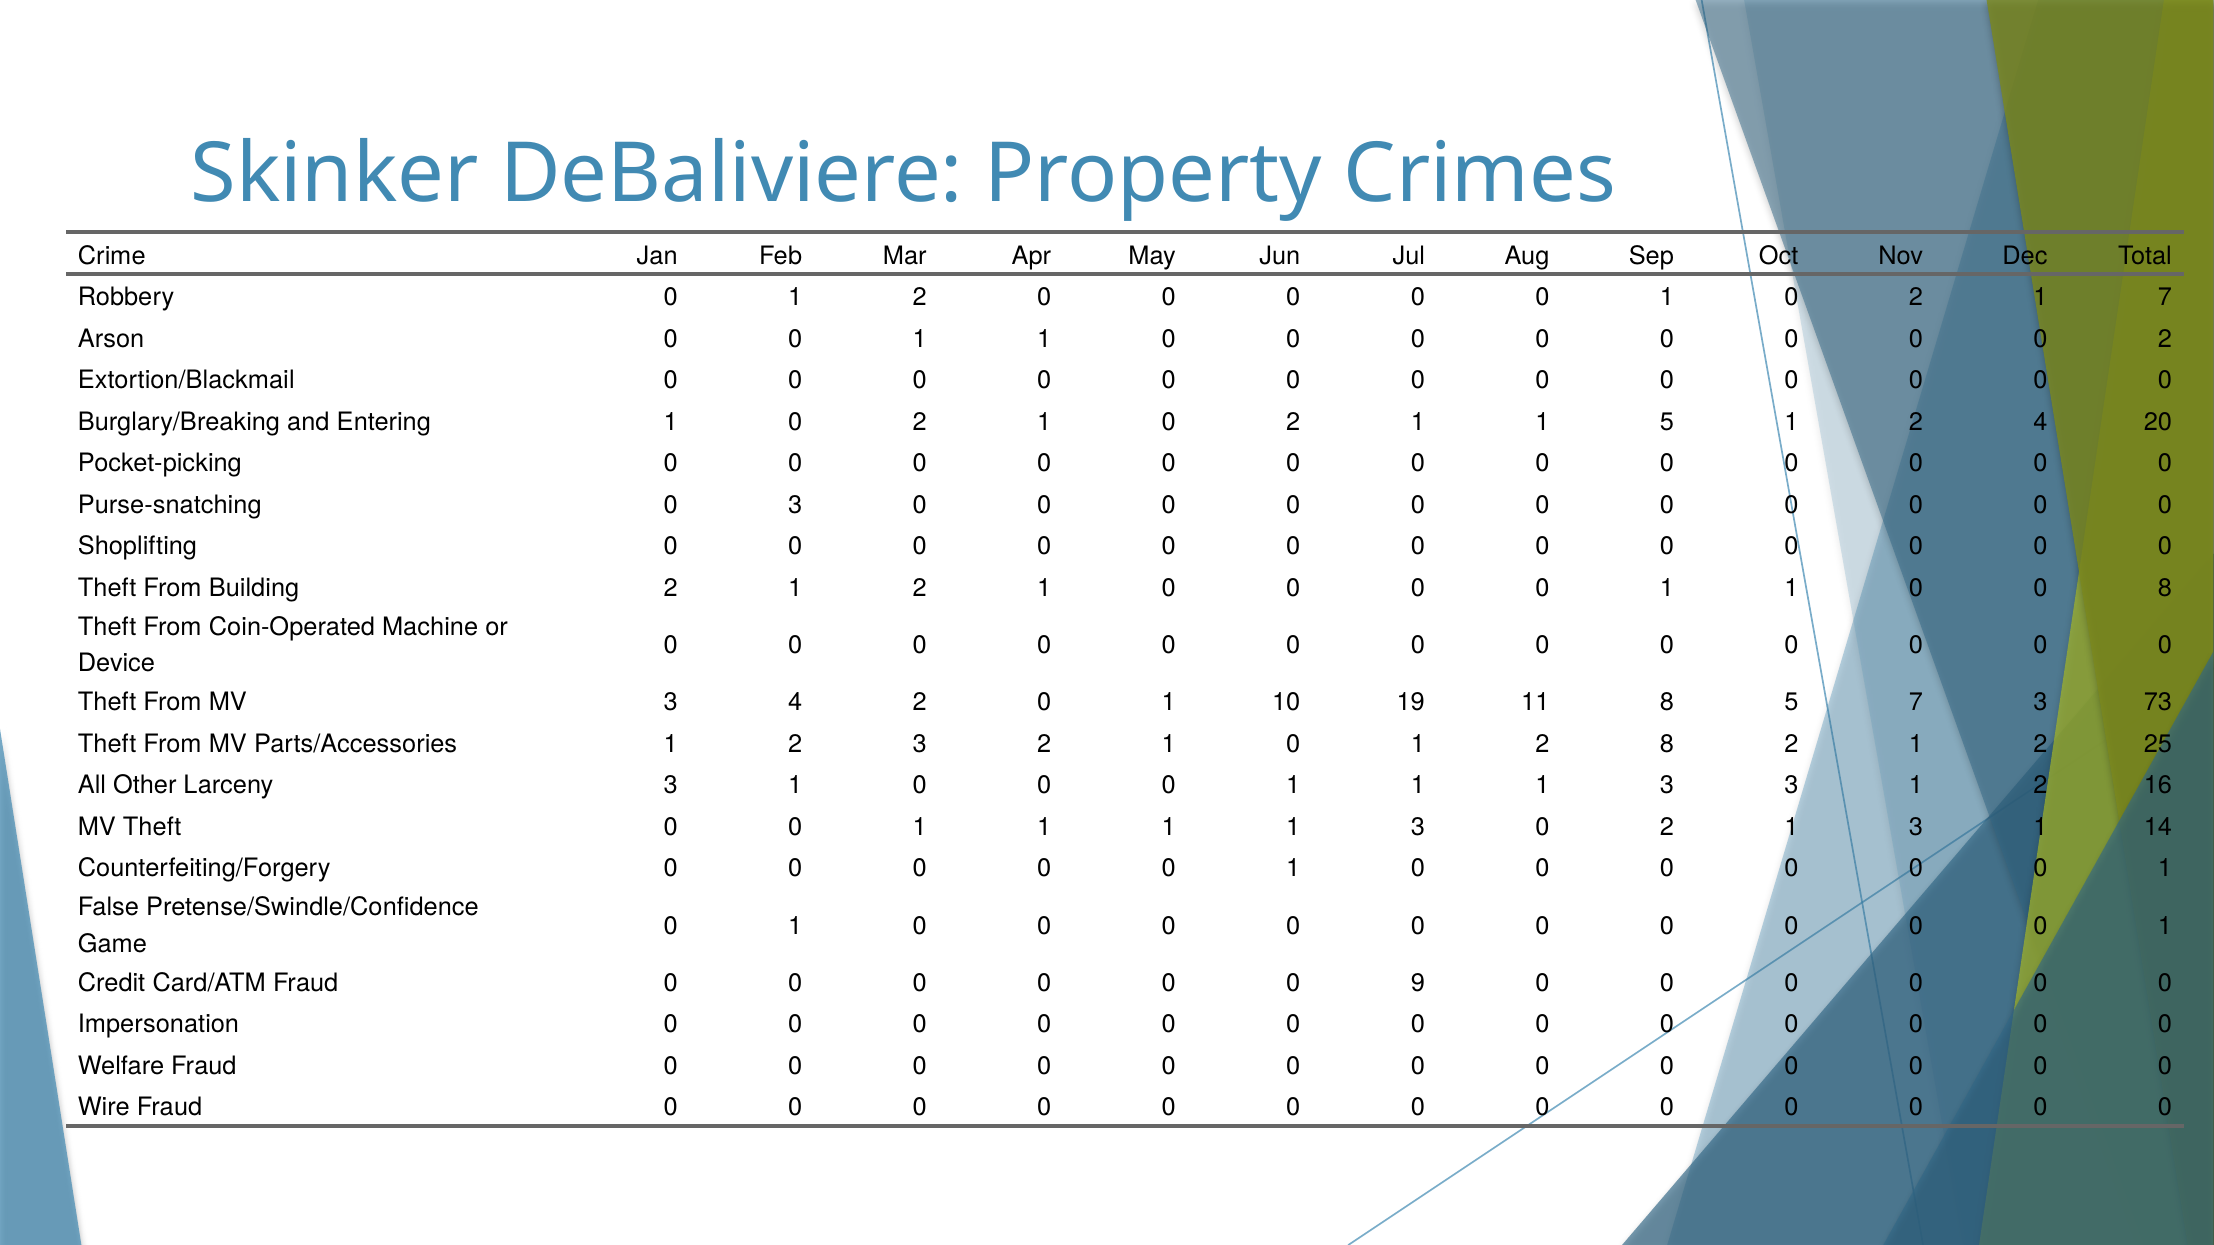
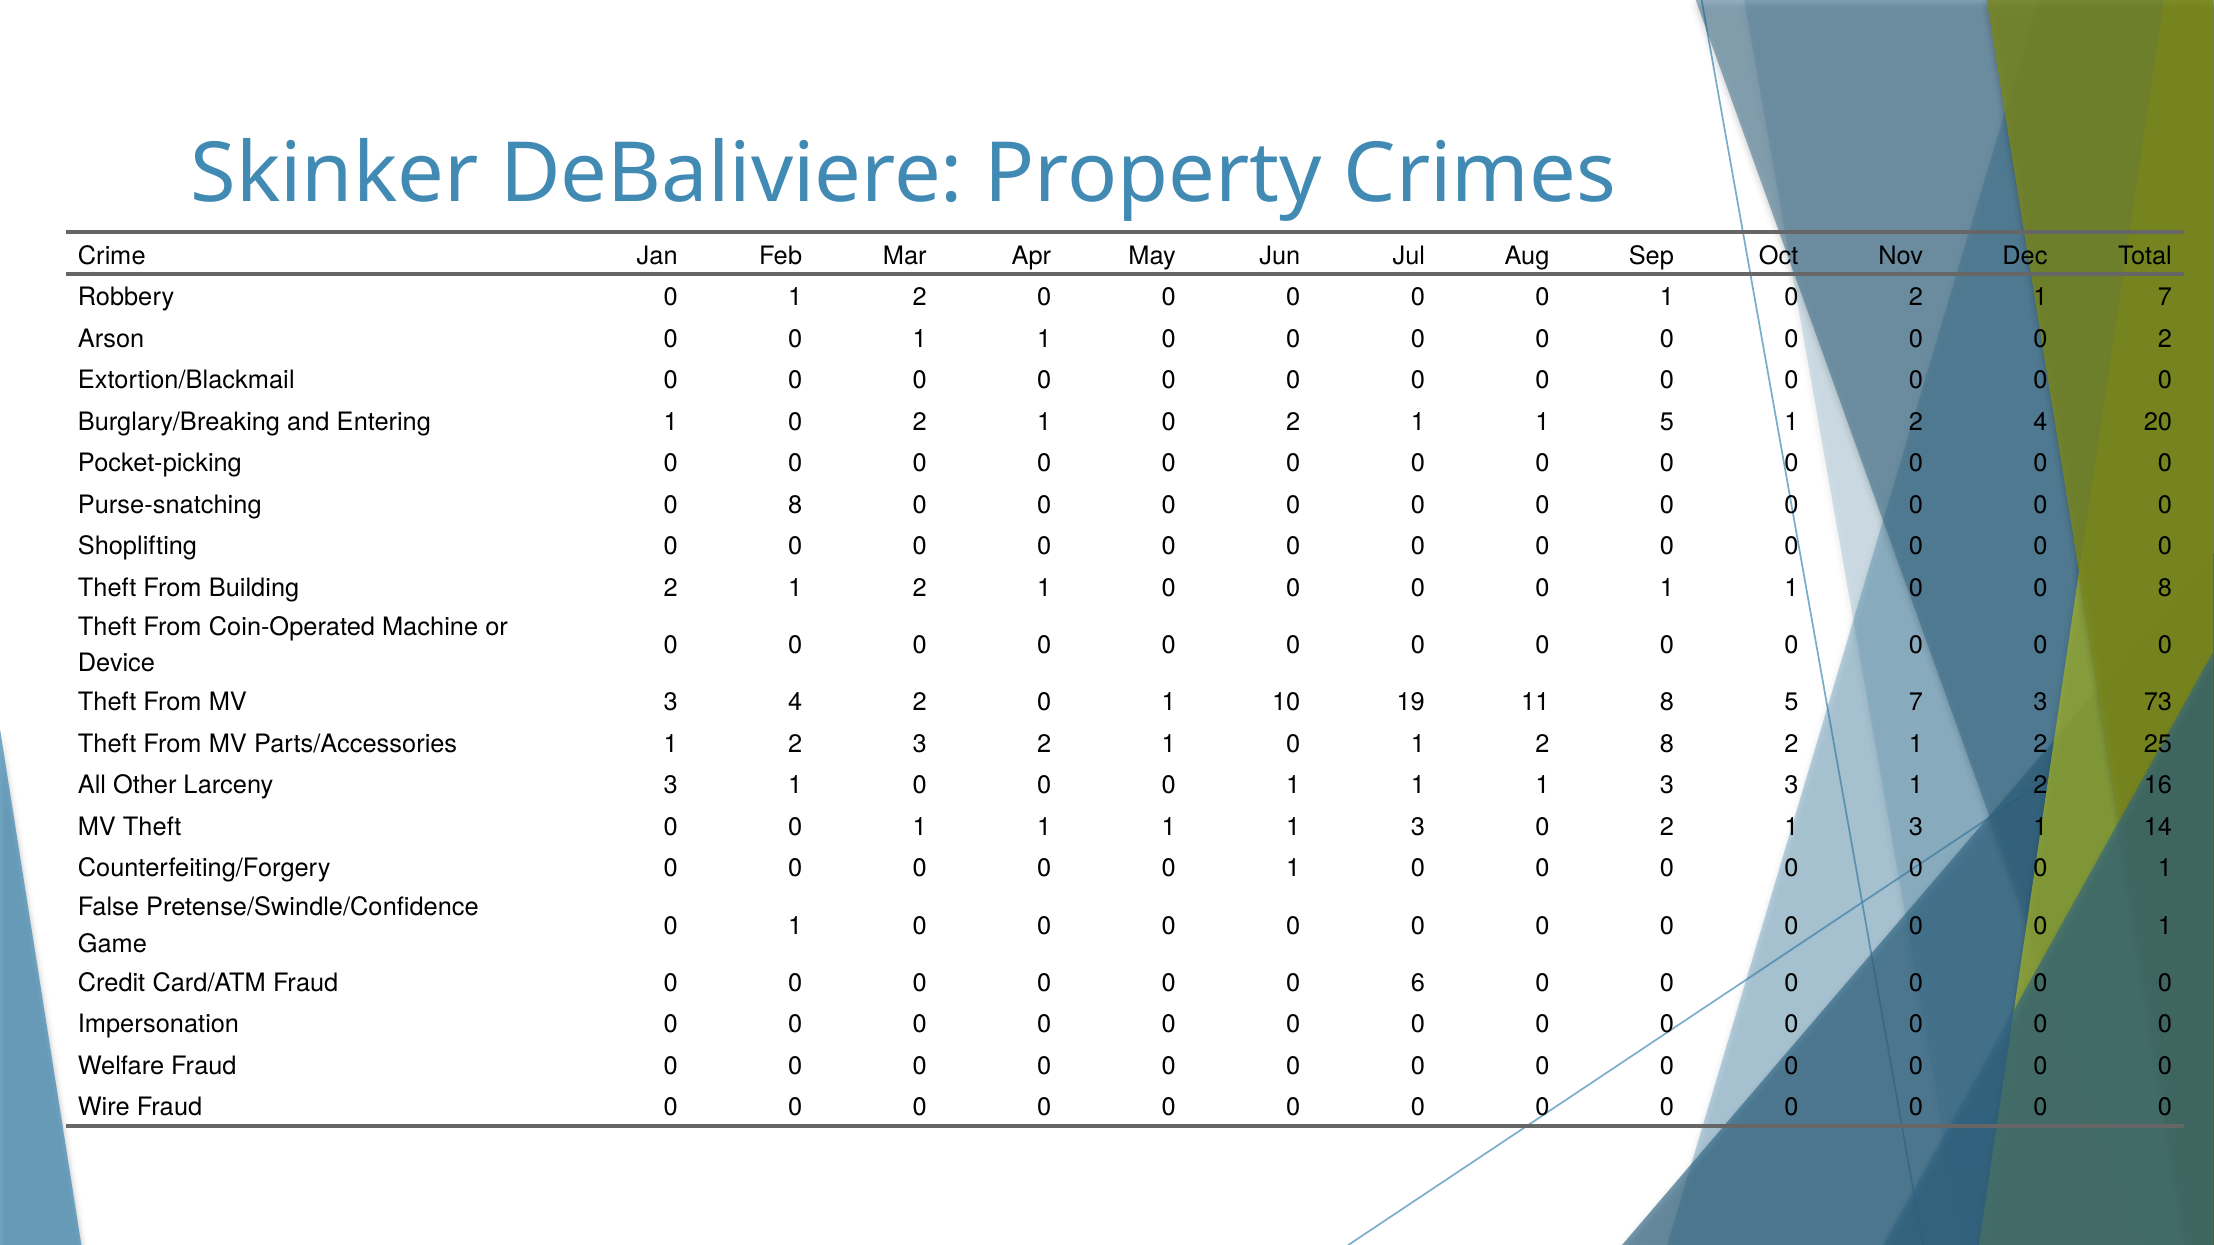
Purse-snatching 0 3: 3 -> 8
9: 9 -> 6
